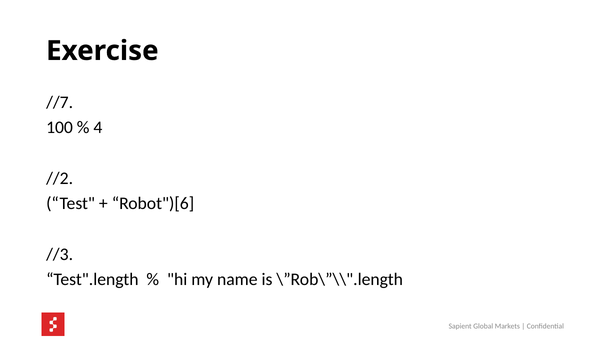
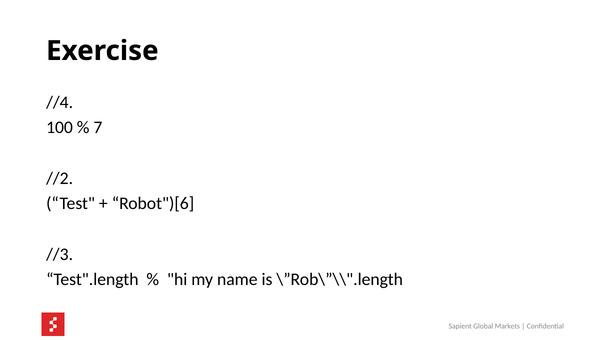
//7: //7 -> //4
4: 4 -> 7
